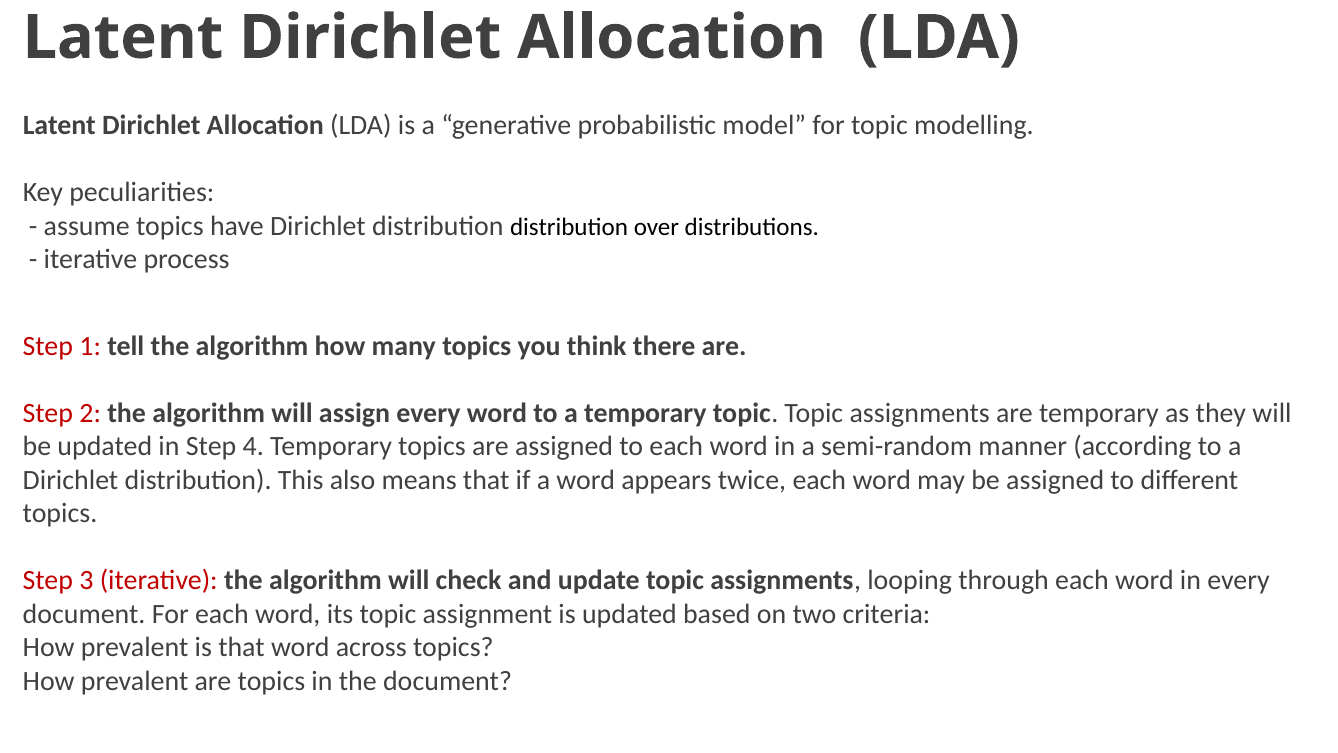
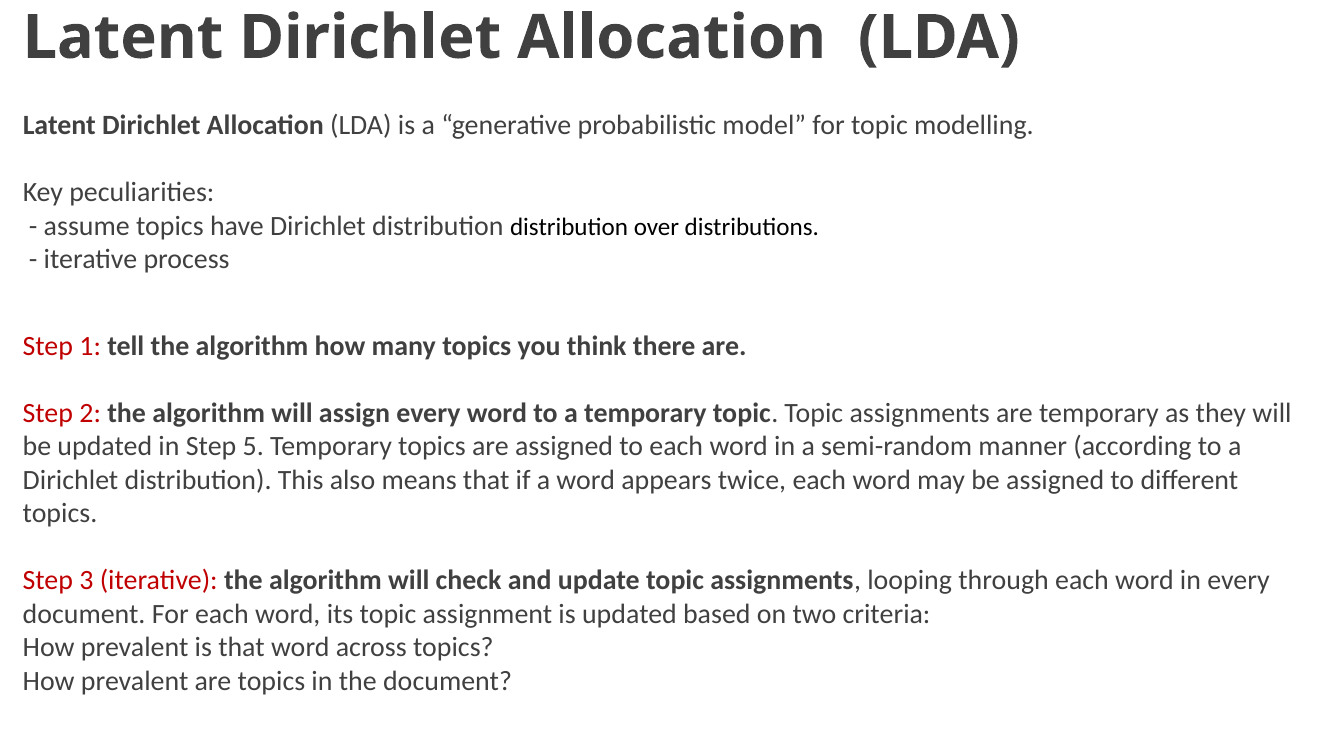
4: 4 -> 5
